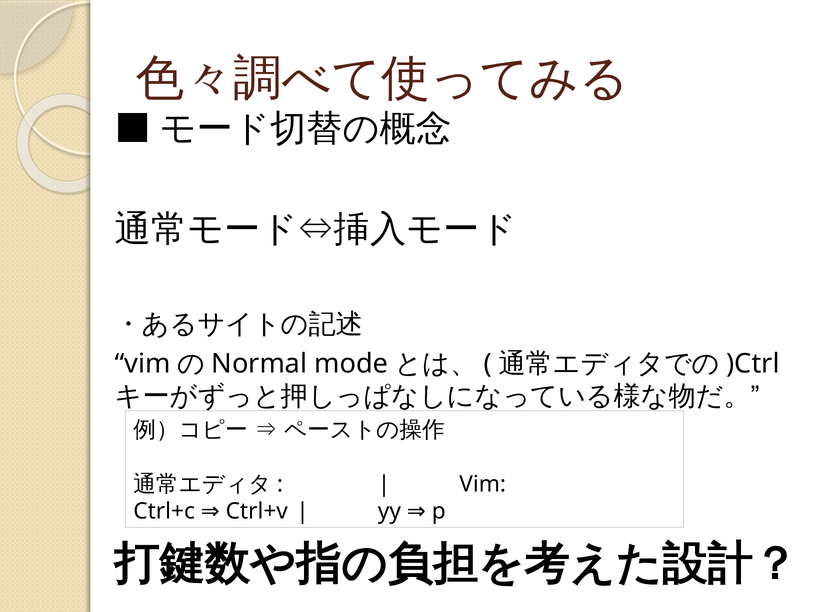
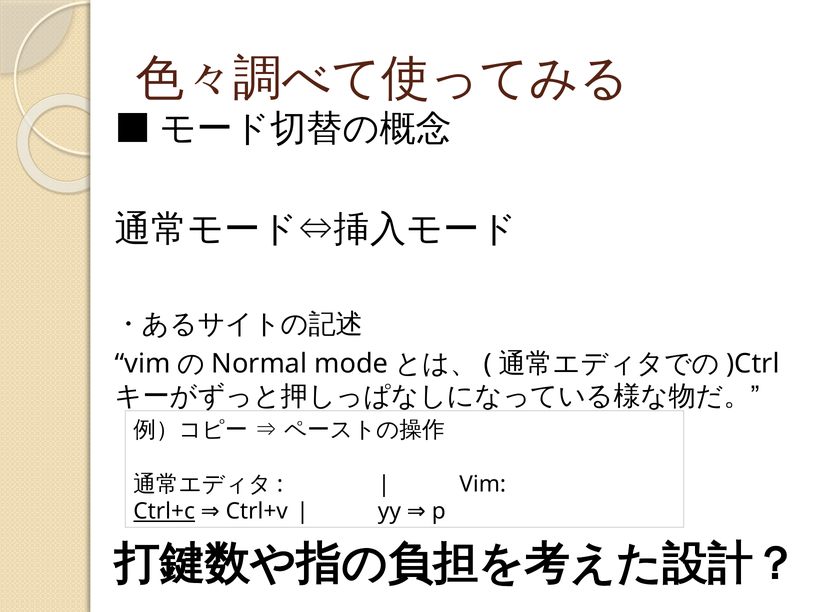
Ctrl+c underline: none -> present
